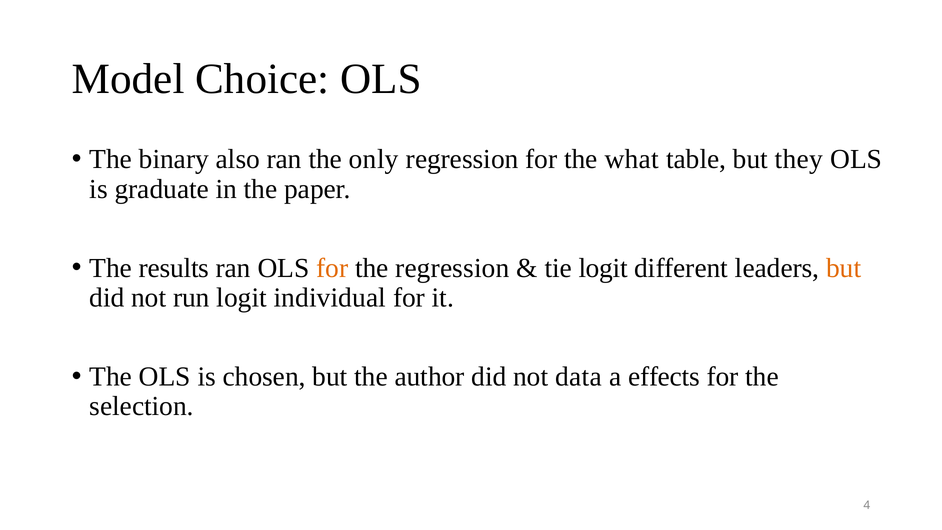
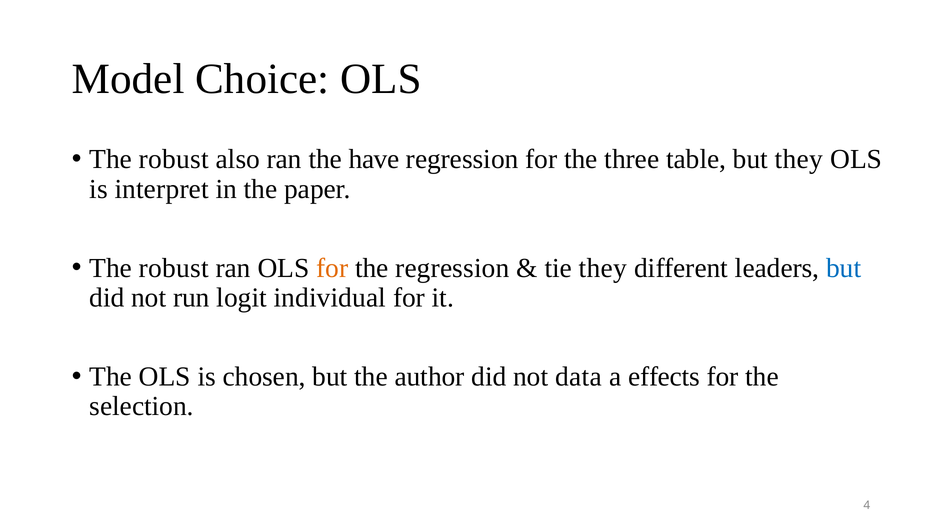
binary at (174, 159): binary -> robust
only: only -> have
what: what -> three
graduate: graduate -> interpret
results at (174, 268): results -> robust
tie logit: logit -> they
but at (844, 268) colour: orange -> blue
